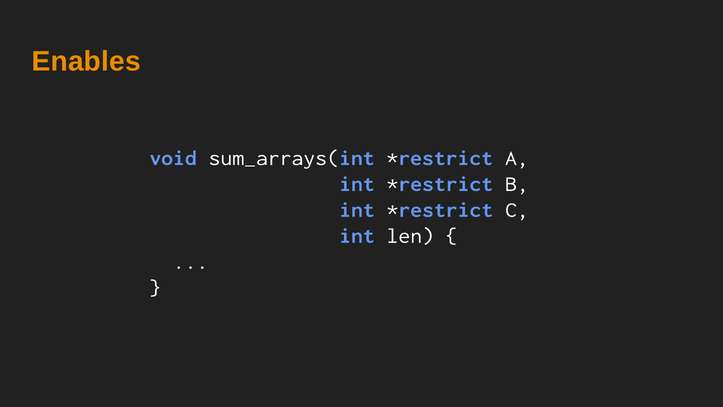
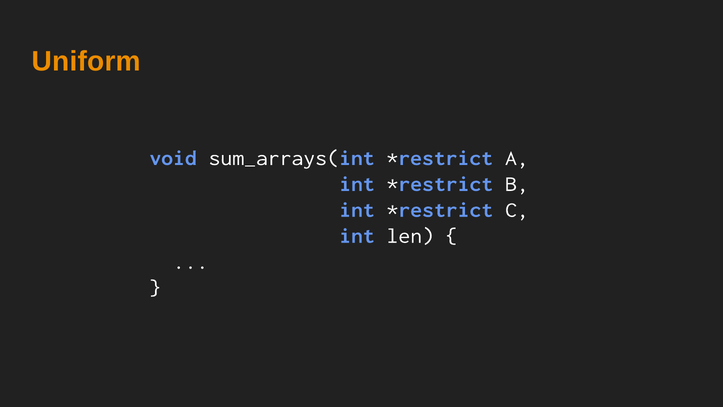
Enables: Enables -> Uniform
